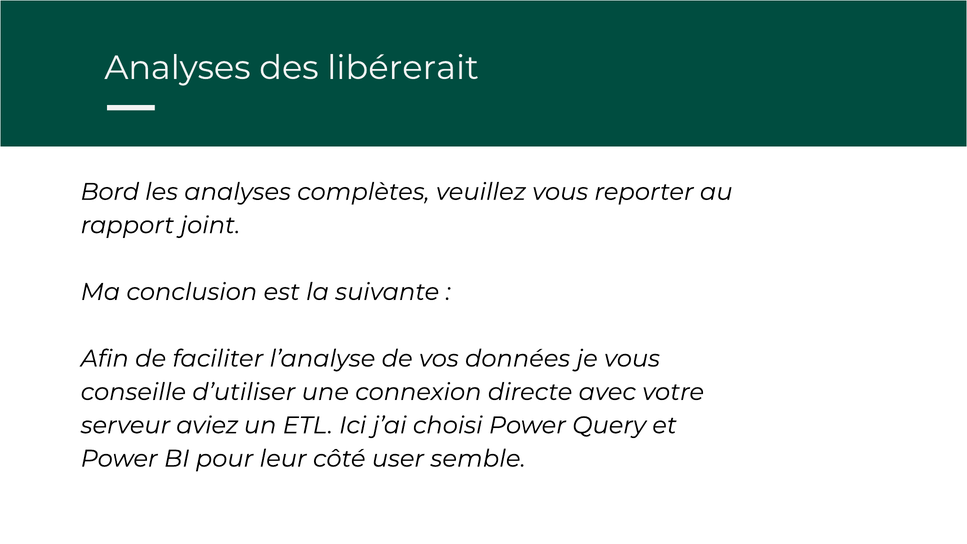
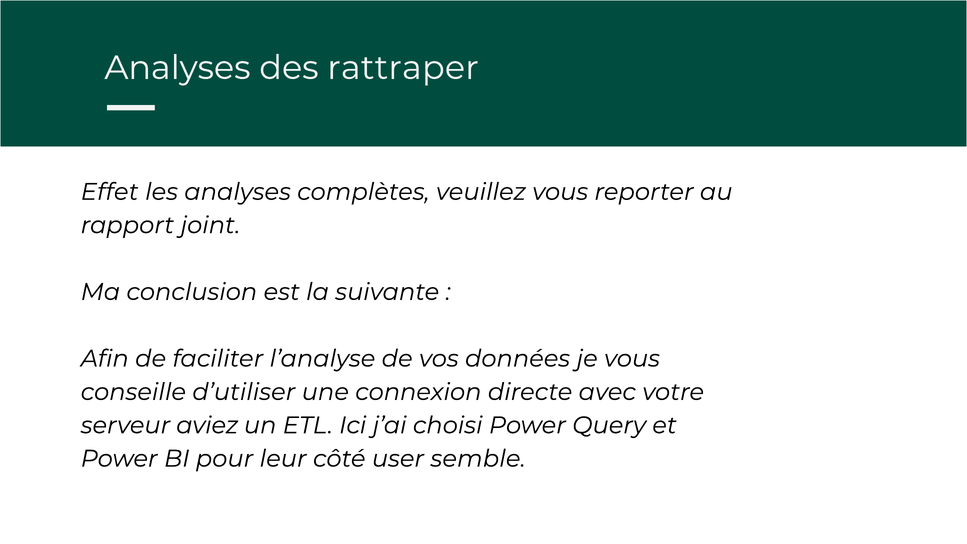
libérerait: libérerait -> rattraper
Bord: Bord -> Effet
